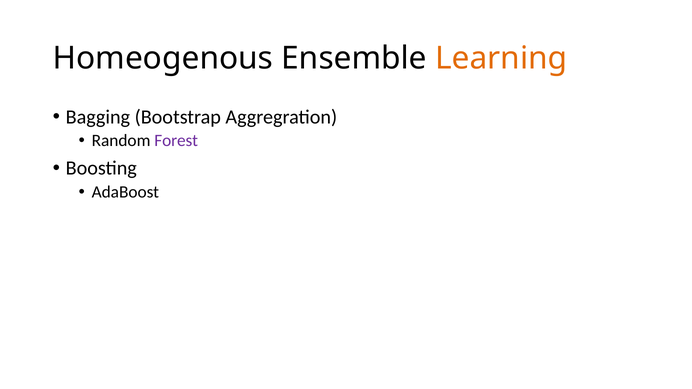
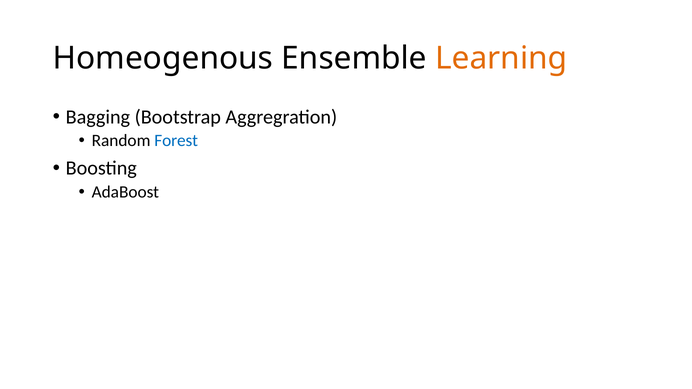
Forest colour: purple -> blue
